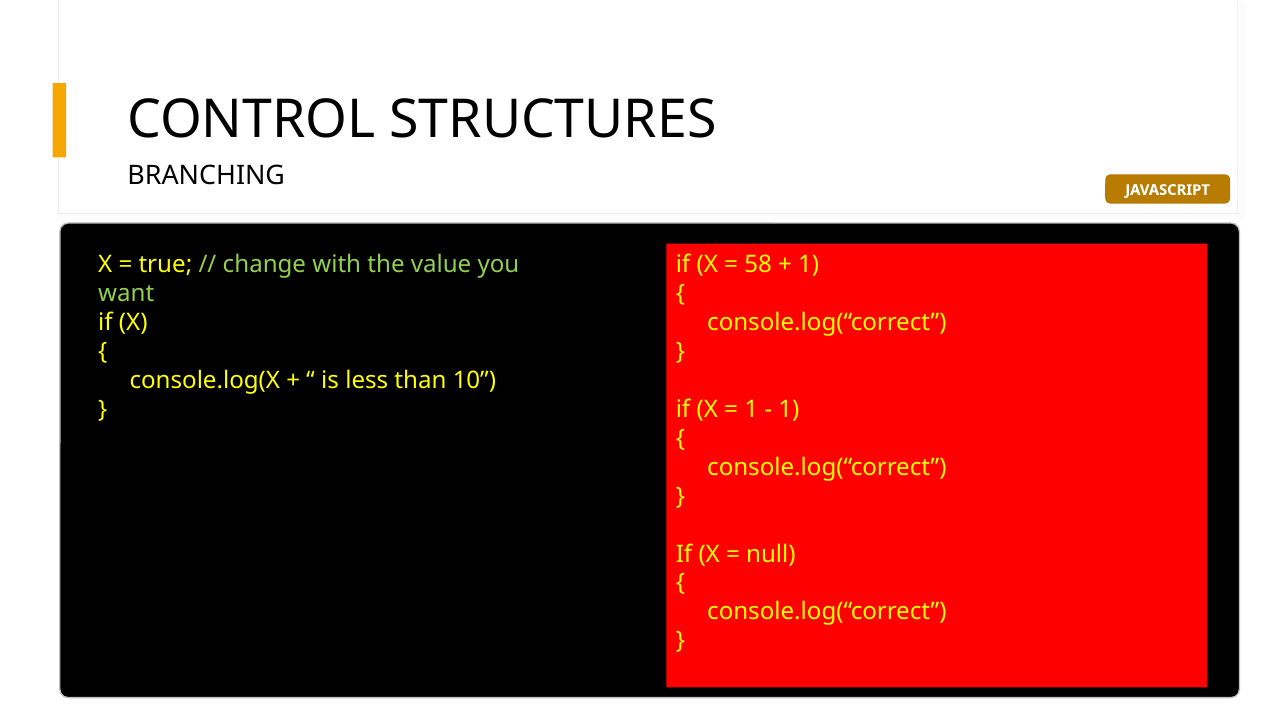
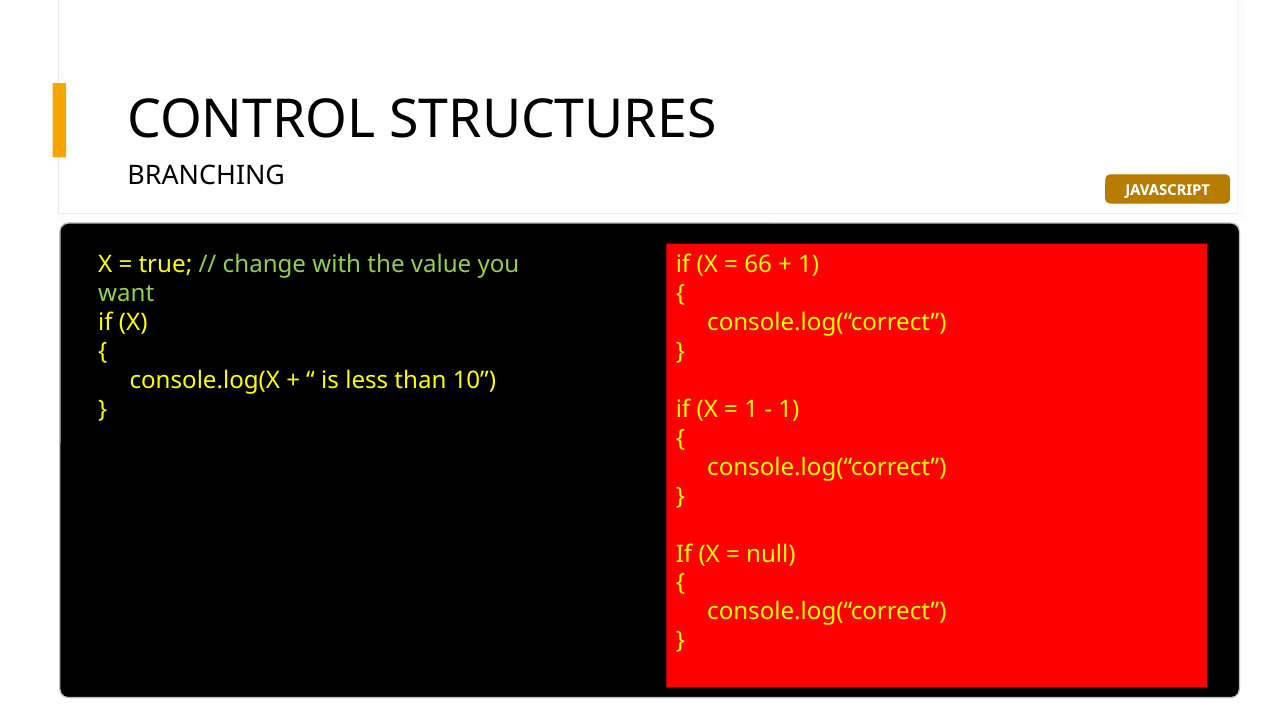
58: 58 -> 66
